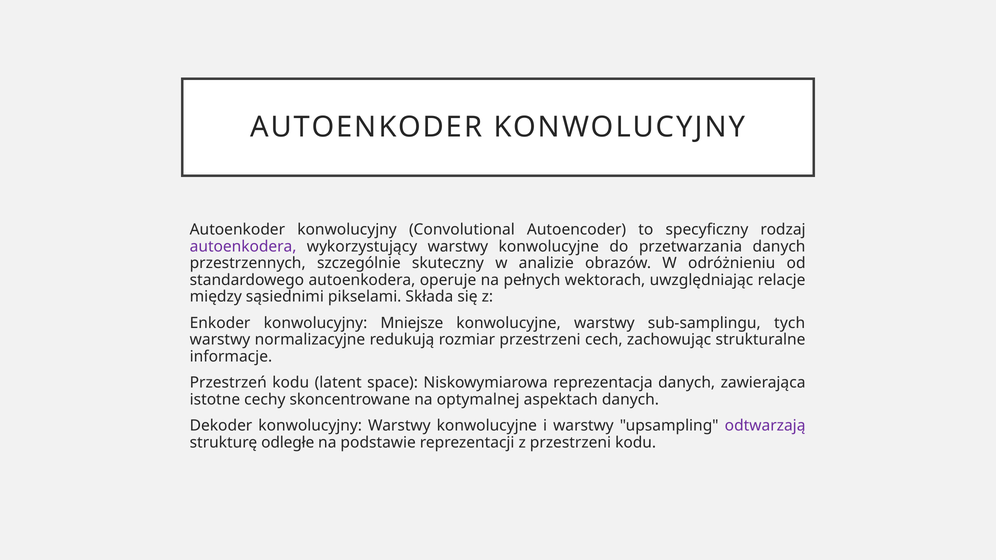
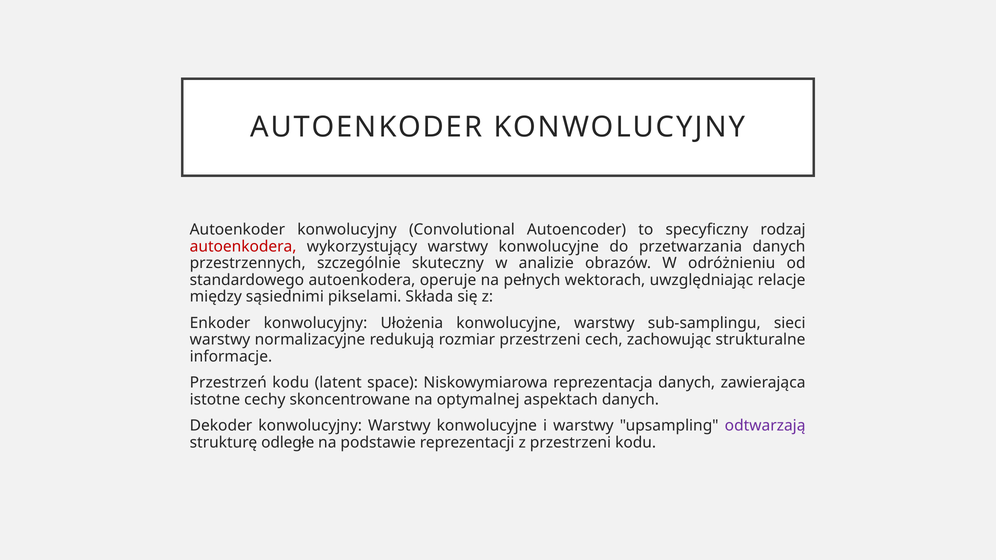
autoenkodera at (243, 246) colour: purple -> red
Mniejsze: Mniejsze -> Ułożenia
tych: tych -> sieci
